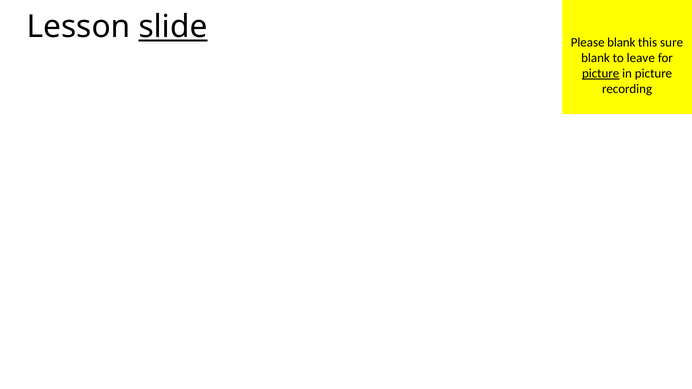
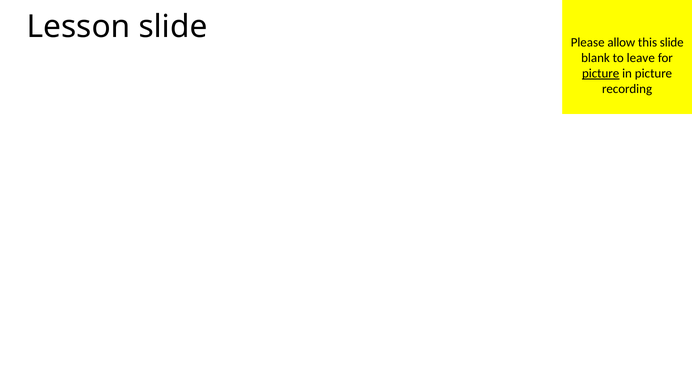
slide at (173, 27) underline: present -> none
Please blank: blank -> allow
this sure: sure -> slide
